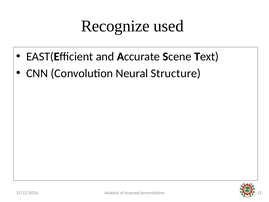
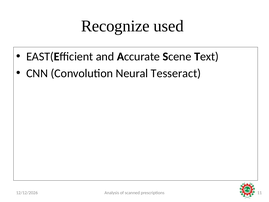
Structure: Structure -> Tesseract
